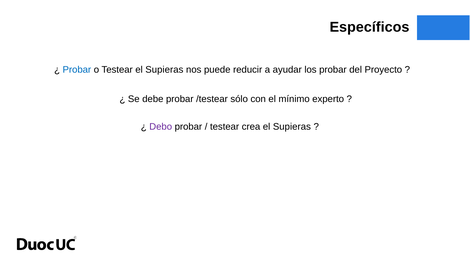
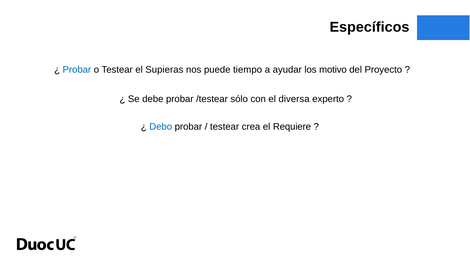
reducir: reducir -> tiempo
los probar: probar -> motivo
mínimo: mínimo -> diversa
Debo colour: purple -> blue
Supieras at (292, 127): Supieras -> Requiere
